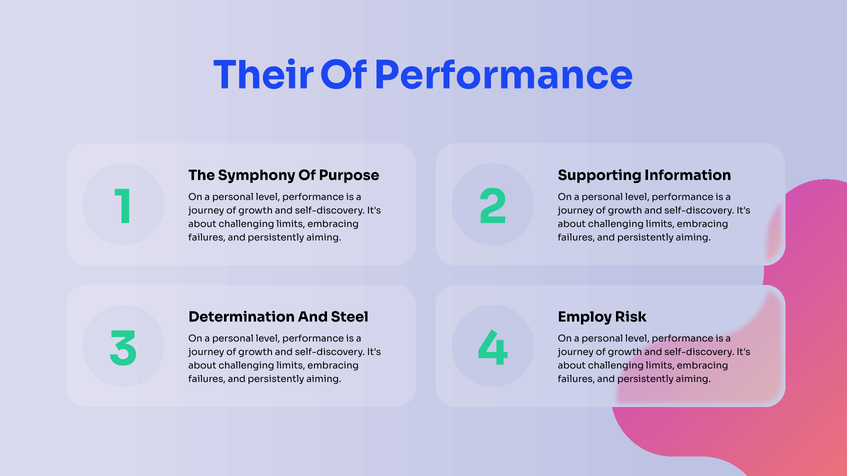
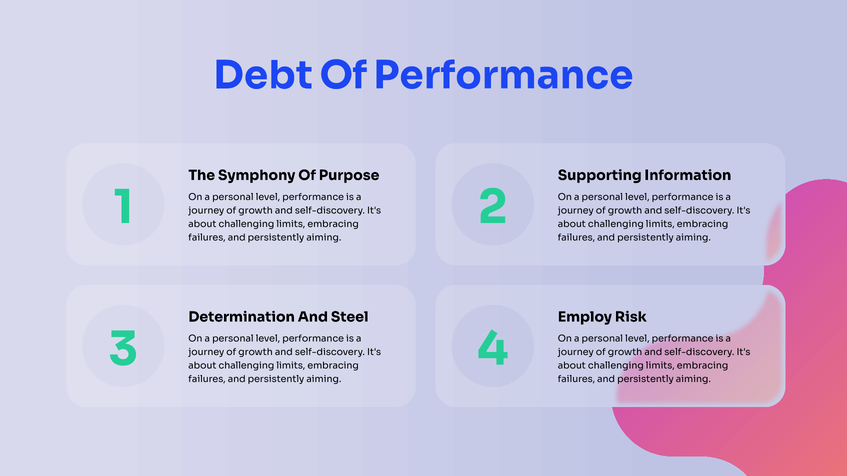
Their: Their -> Debt
